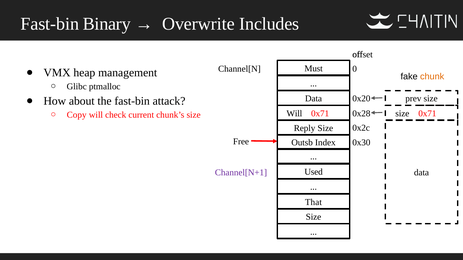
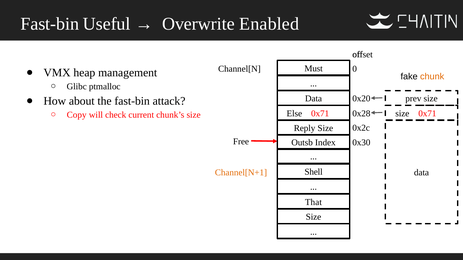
Binary: Binary -> Useful
Includes: Includes -> Enabled
Will at (294, 114): Will -> Else
Used: Used -> Shell
Channel[N+1 colour: purple -> orange
